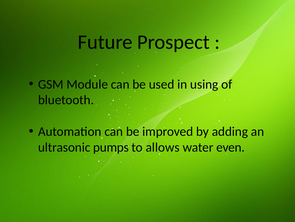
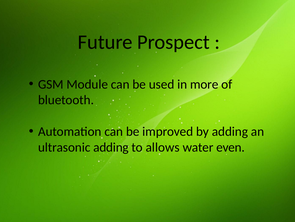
using: using -> more
ultrasonic pumps: pumps -> adding
